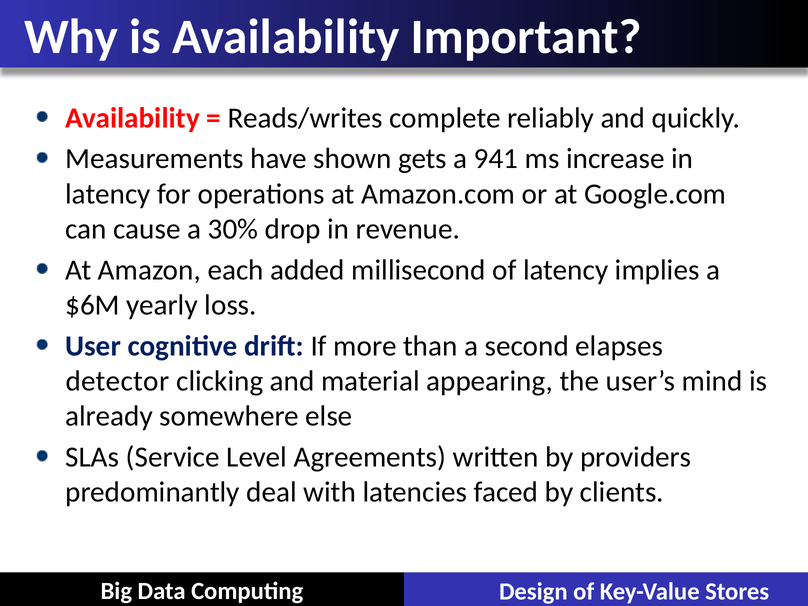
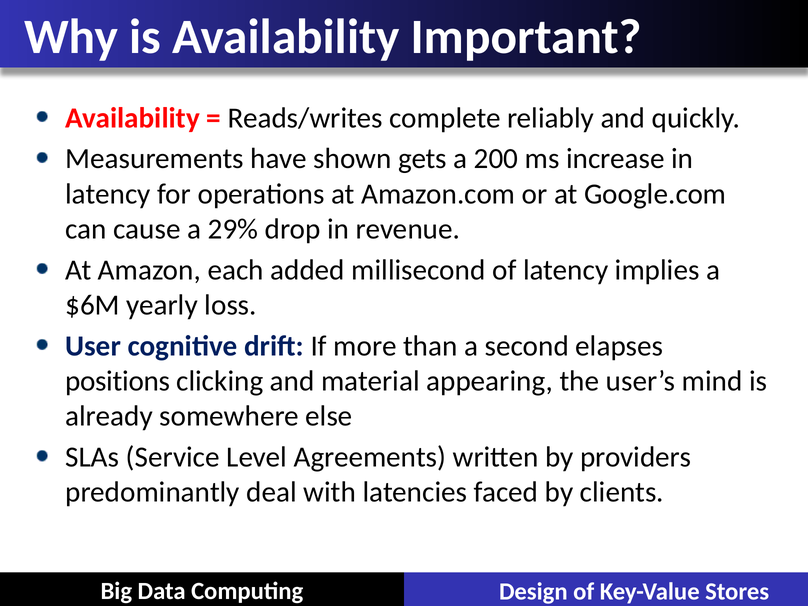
941: 941 -> 200
30%: 30% -> 29%
detector: detector -> positions
